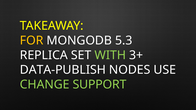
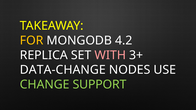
5.3: 5.3 -> 4.2
WITH colour: light green -> pink
DATA-PUBLISH: DATA-PUBLISH -> DATA-CHANGE
